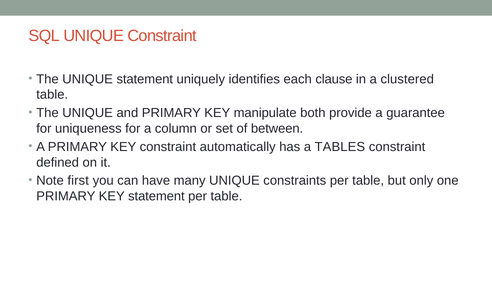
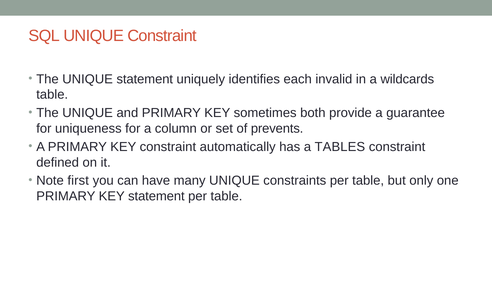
clause: clause -> invalid
clustered: clustered -> wildcards
manipulate: manipulate -> sometimes
between: between -> prevents
